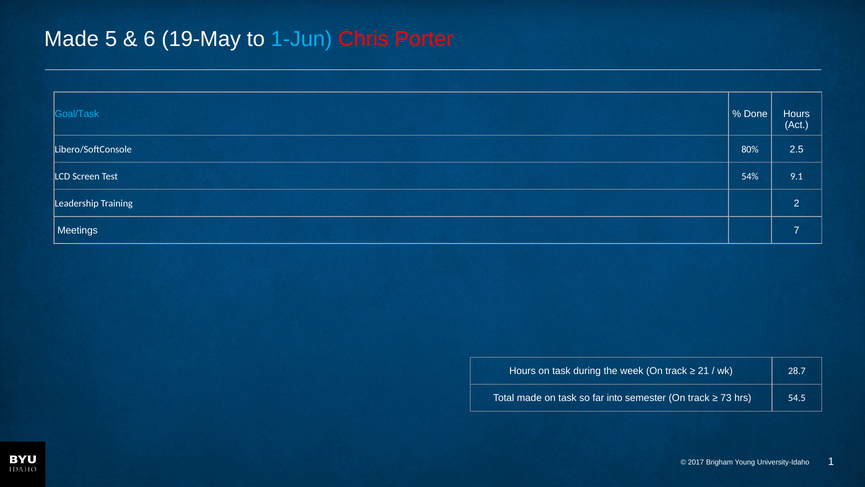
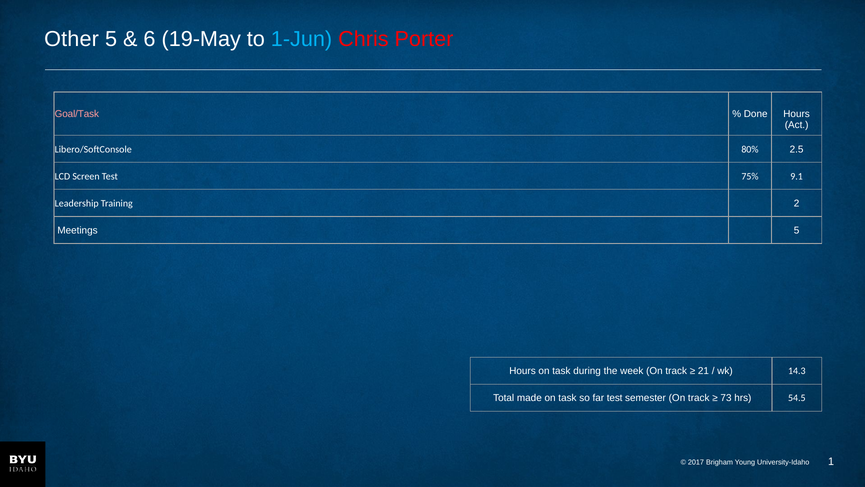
Made at (72, 39): Made -> Other
Goal/Task colour: light blue -> pink
54%: 54% -> 75%
Meetings 7: 7 -> 5
28.7: 28.7 -> 14.3
far into: into -> test
